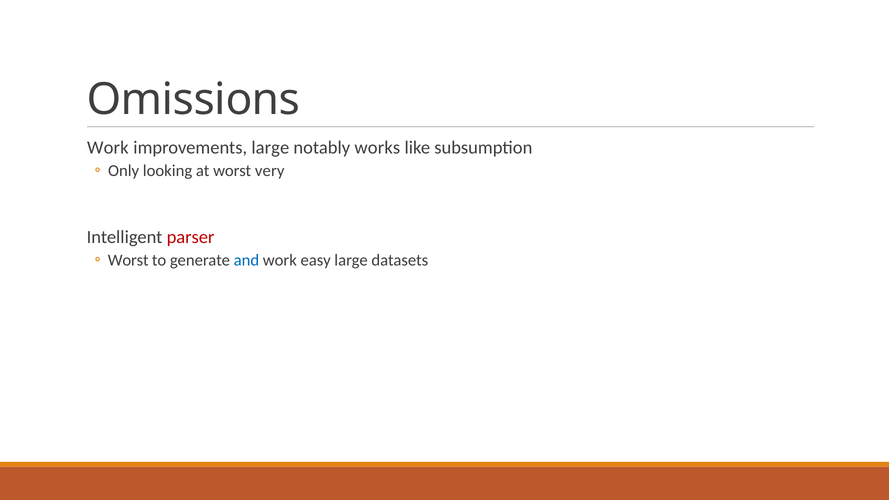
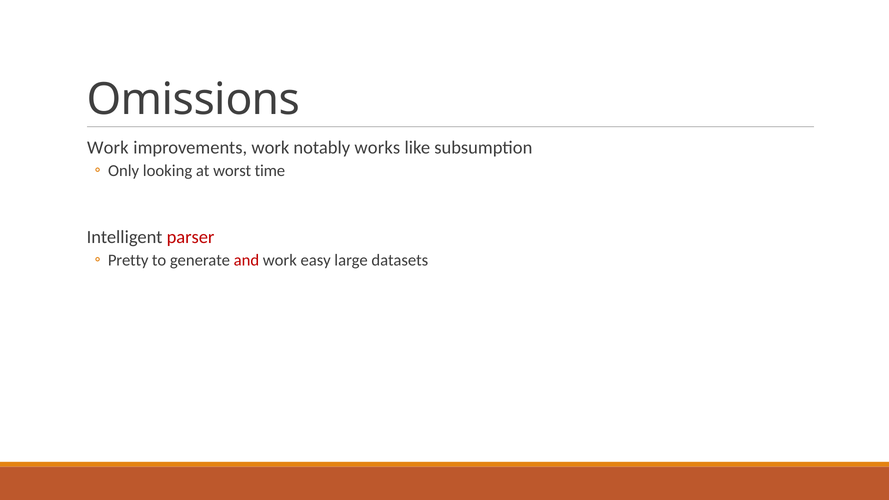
improvements large: large -> work
very: very -> time
Worst at (128, 260): Worst -> Pretty
and colour: blue -> red
